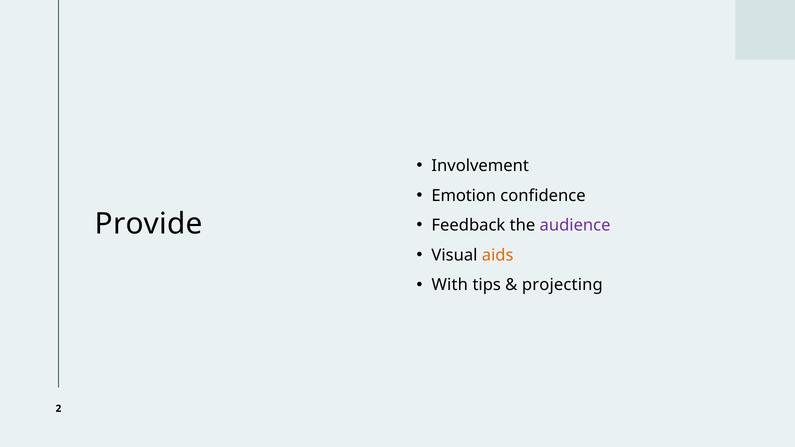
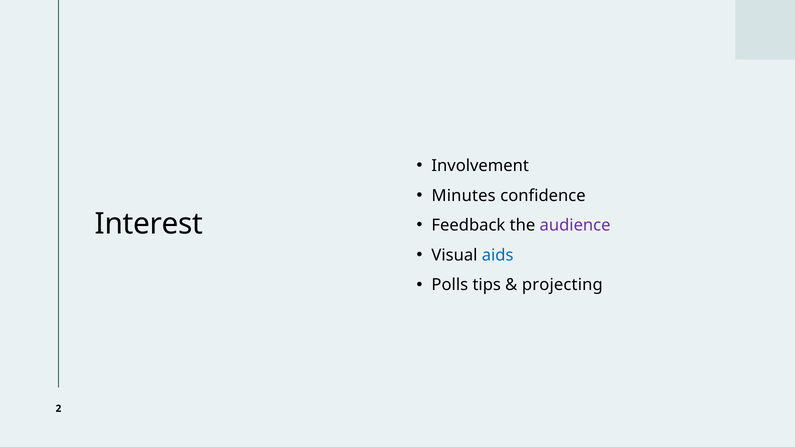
Emotion: Emotion -> Minutes
Provide: Provide -> Interest
aids colour: orange -> blue
With: With -> Polls
